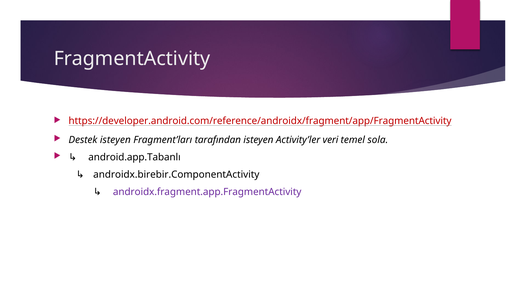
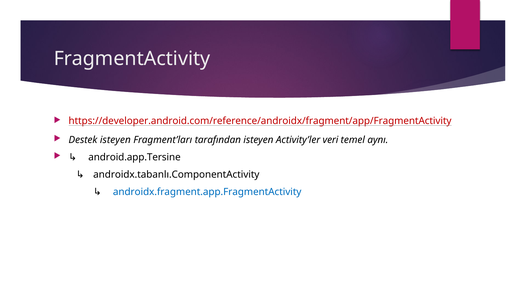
sola: sola -> aynı
android.app.Tabanlı: android.app.Tabanlı -> android.app.Tersine
androidx.birebir.ComponentActivity: androidx.birebir.ComponentActivity -> androidx.tabanlı.ComponentActivity
androidx.fragment.app.FragmentActivity colour: purple -> blue
